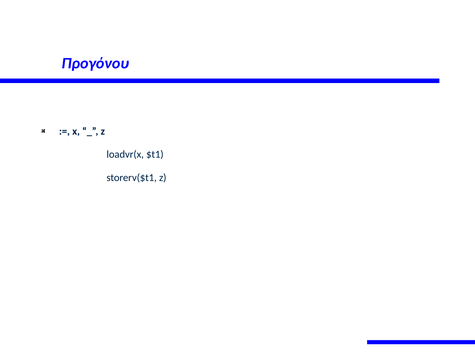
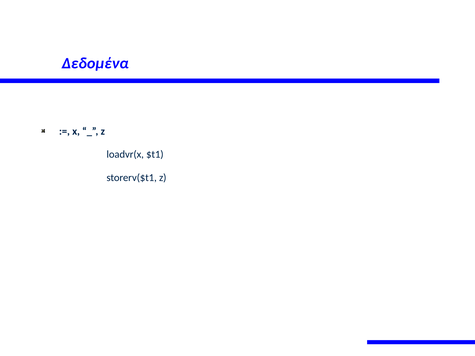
Προγόνου: Προγόνου -> Δεδομένα
